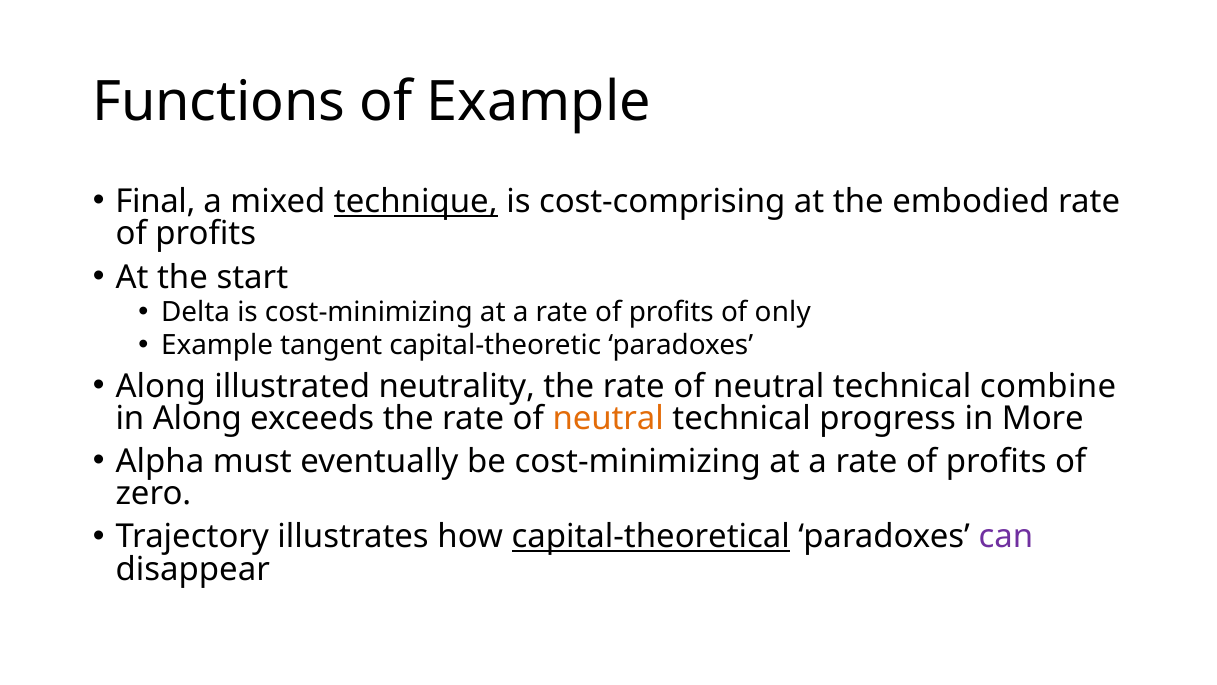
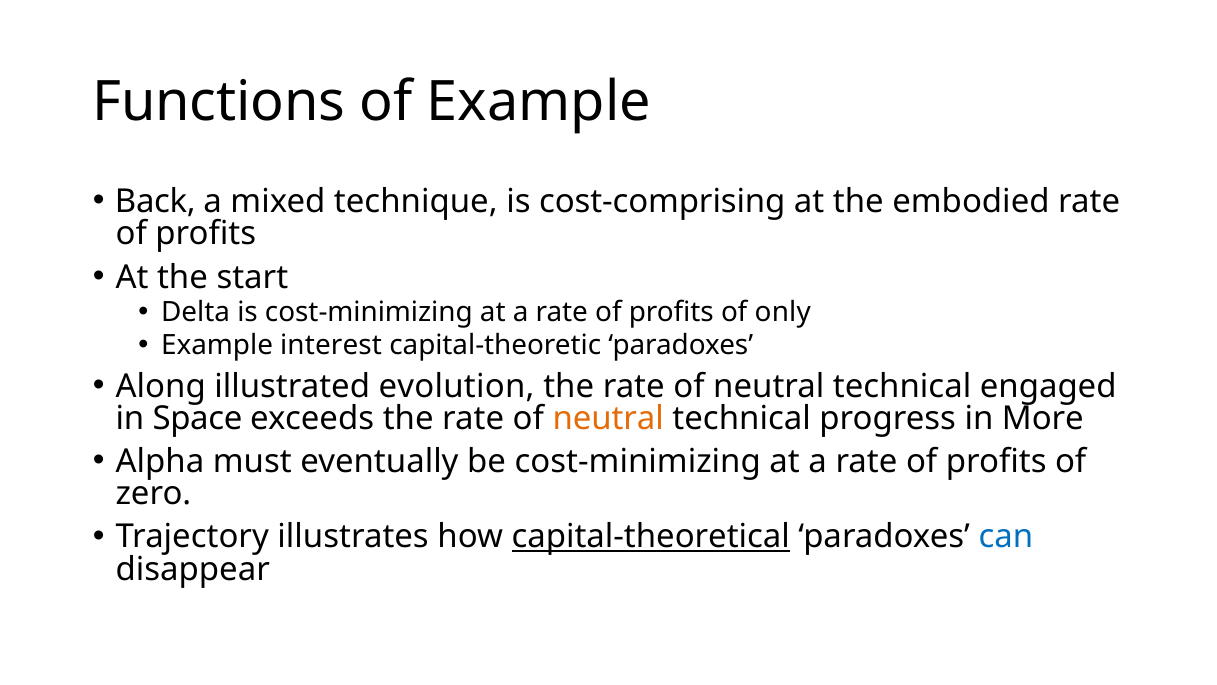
Final: Final -> Back
technique underline: present -> none
tangent: tangent -> interest
neutrality: neutrality -> evolution
combine: combine -> engaged
in Along: Along -> Space
can colour: purple -> blue
